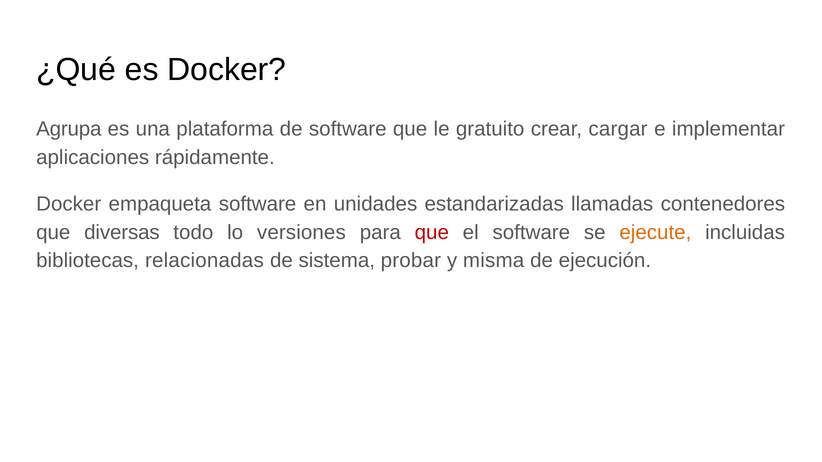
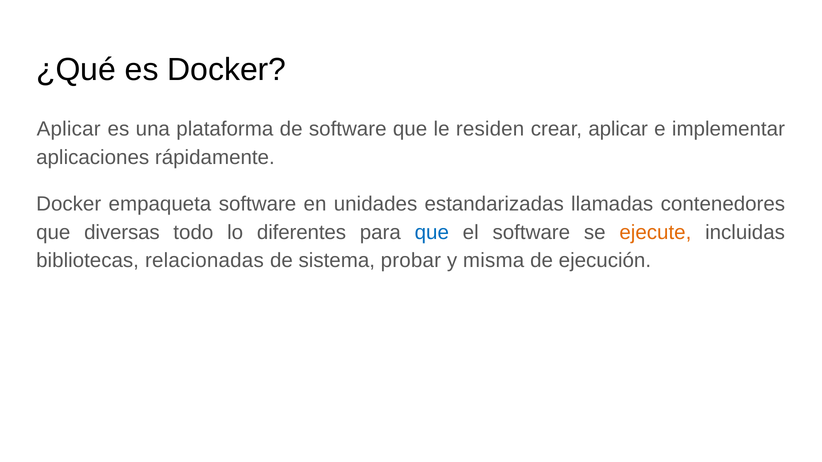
Agrupa at (69, 129): Agrupa -> Aplicar
gratuito: gratuito -> residen
crear cargar: cargar -> aplicar
versiones: versiones -> diferentes
que at (432, 233) colour: red -> blue
